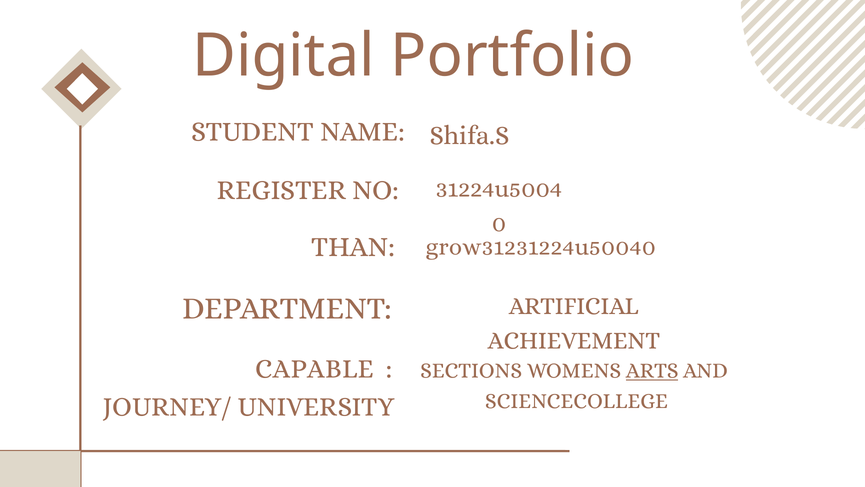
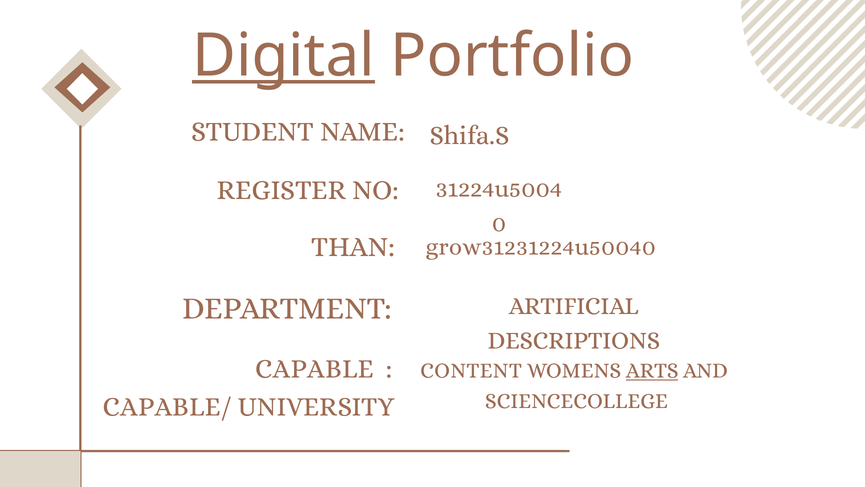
Digital underline: none -> present
ACHIEVEMENT: ACHIEVEMENT -> DESCRIPTIONS
SECTIONS: SECTIONS -> CONTENT
JOURNEY/: JOURNEY/ -> CAPABLE/
